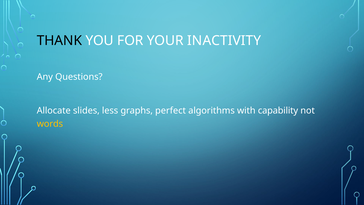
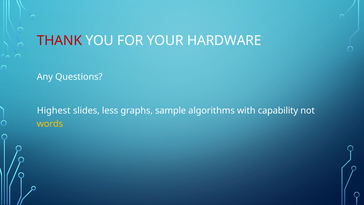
THANK colour: black -> red
INACTIVITY: INACTIVITY -> HARDWARE
Allocate: Allocate -> Highest
perfect: perfect -> sample
